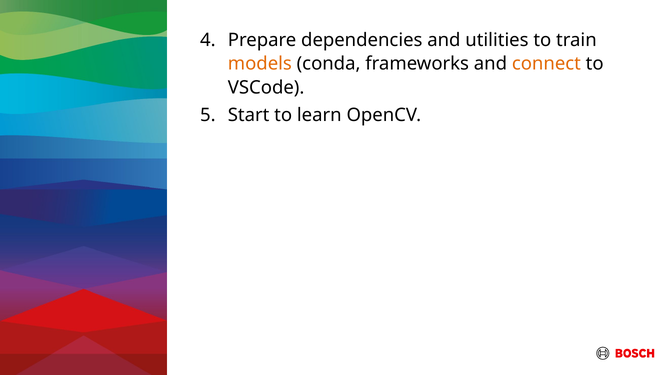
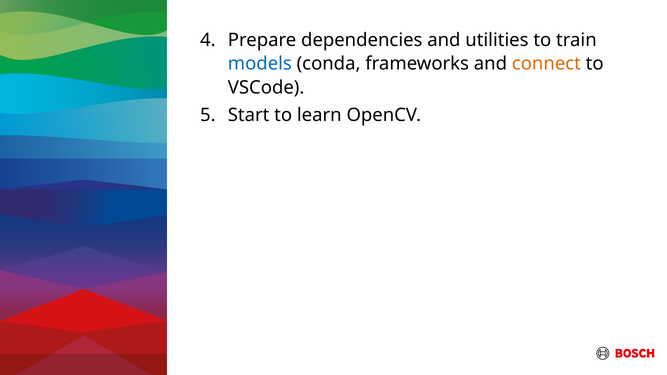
models colour: orange -> blue
